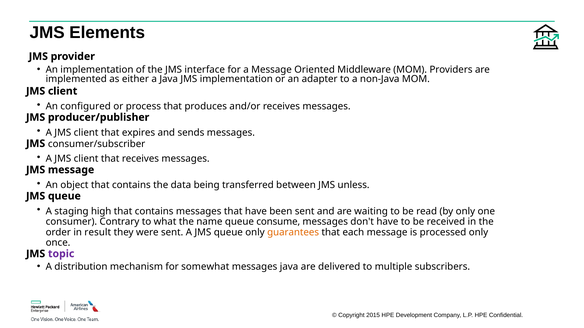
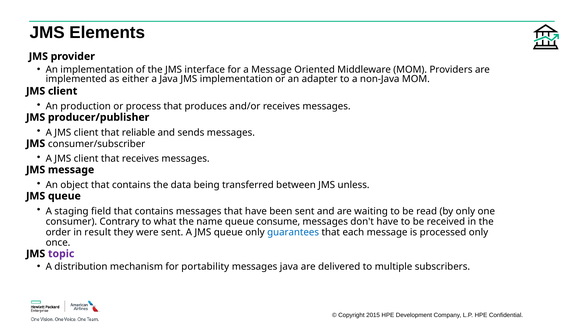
configured: configured -> production
expires: expires -> reliable
high: high -> field
guarantees colour: orange -> blue
somewhat: somewhat -> portability
